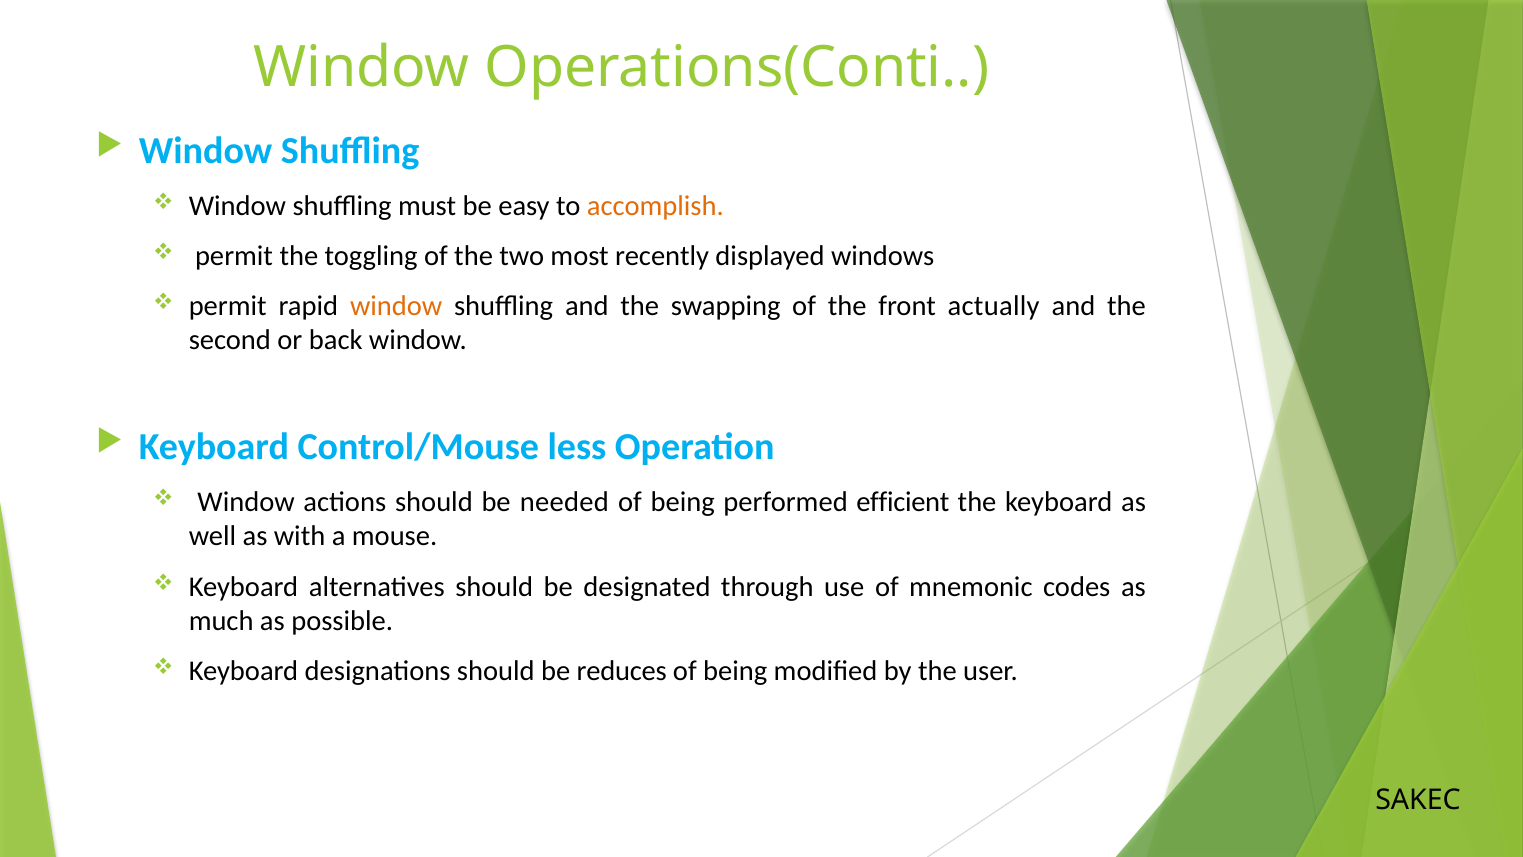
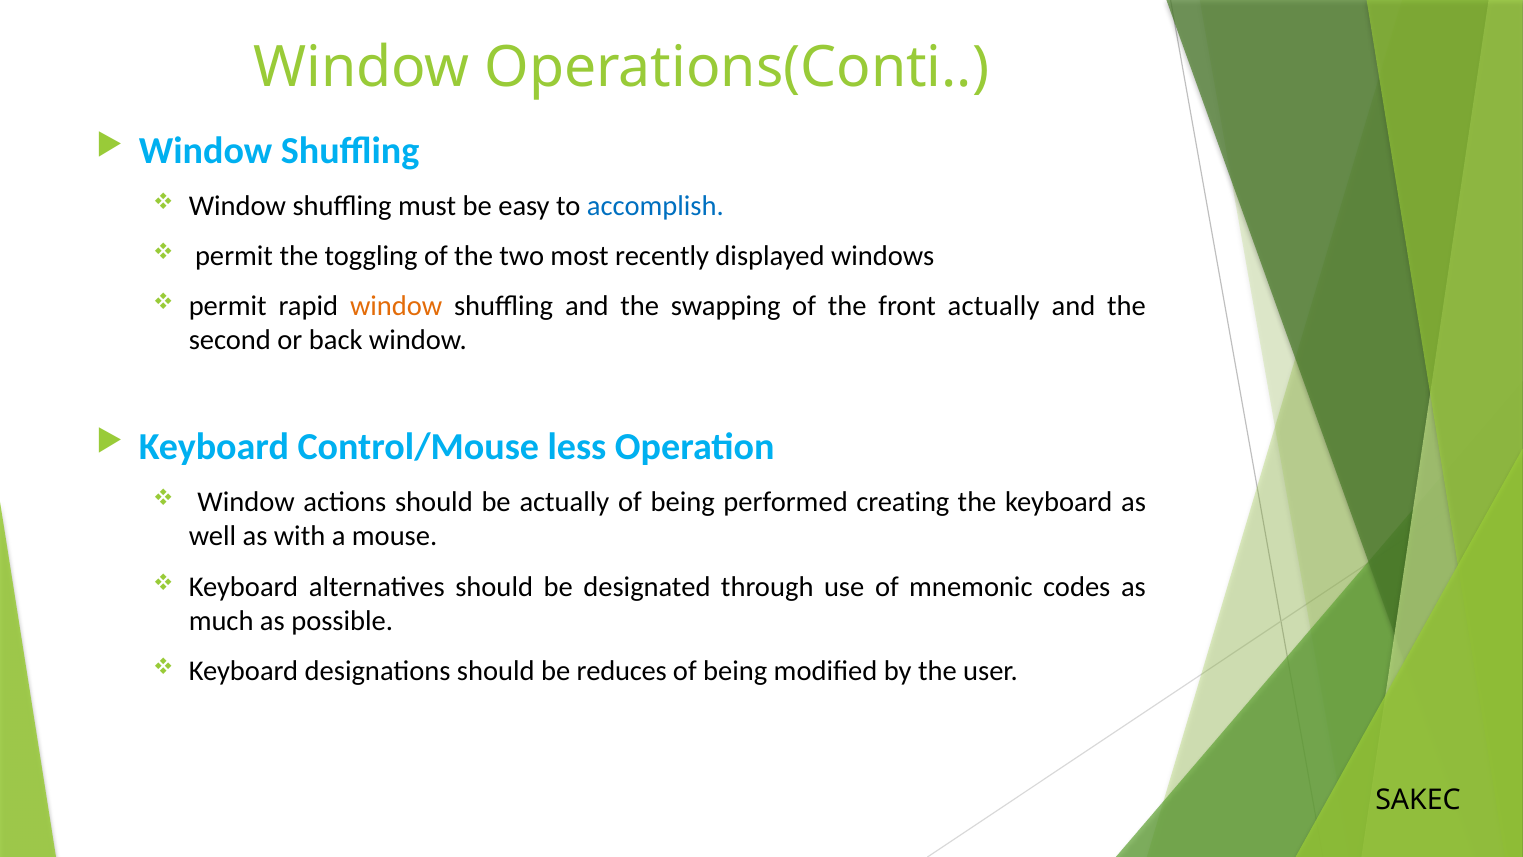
accomplish colour: orange -> blue
be needed: needed -> actually
efficient: efficient -> creating
